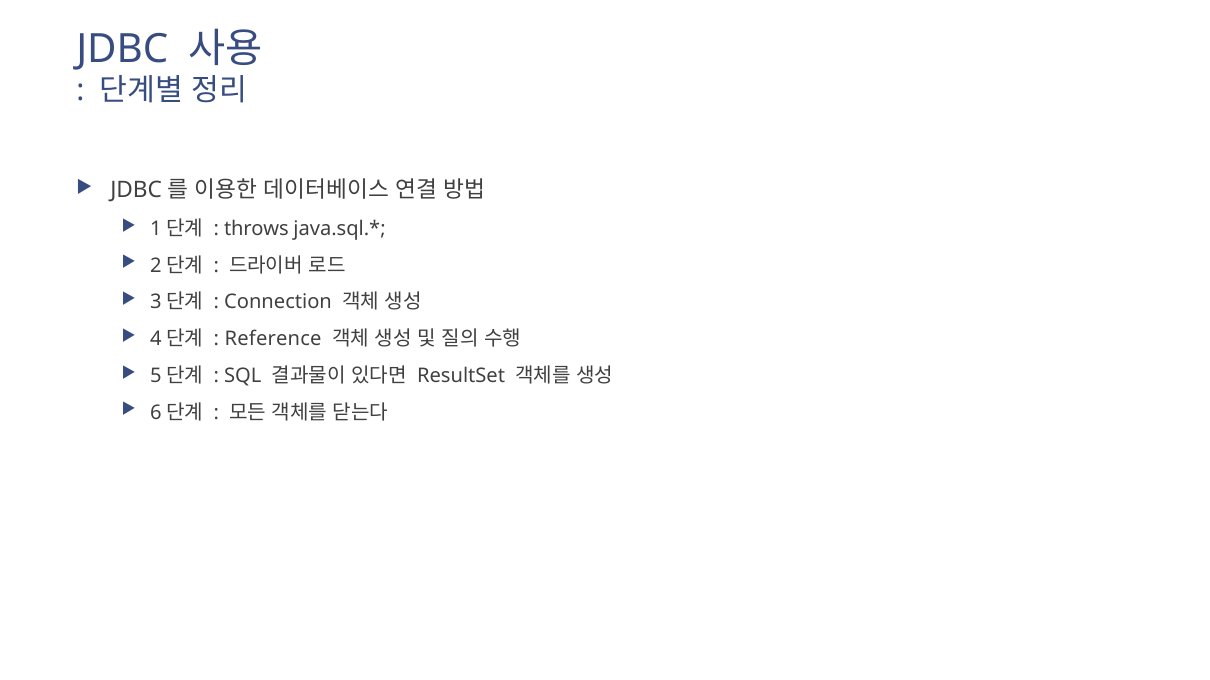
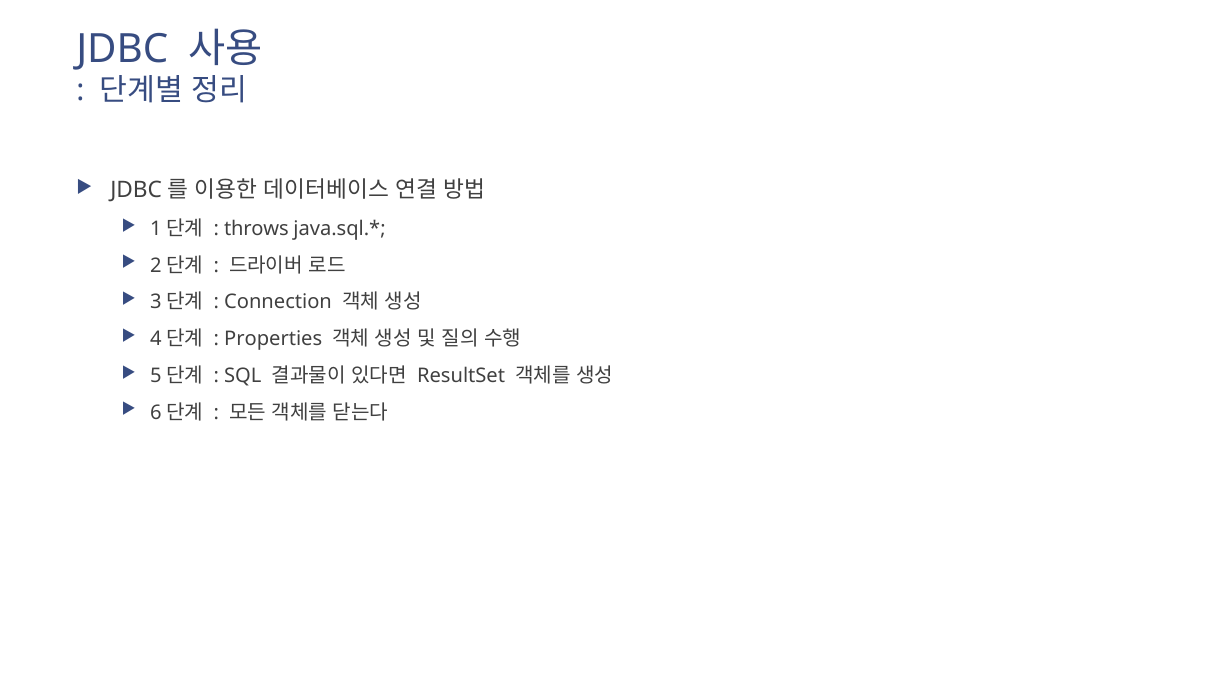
Reference: Reference -> Properties
